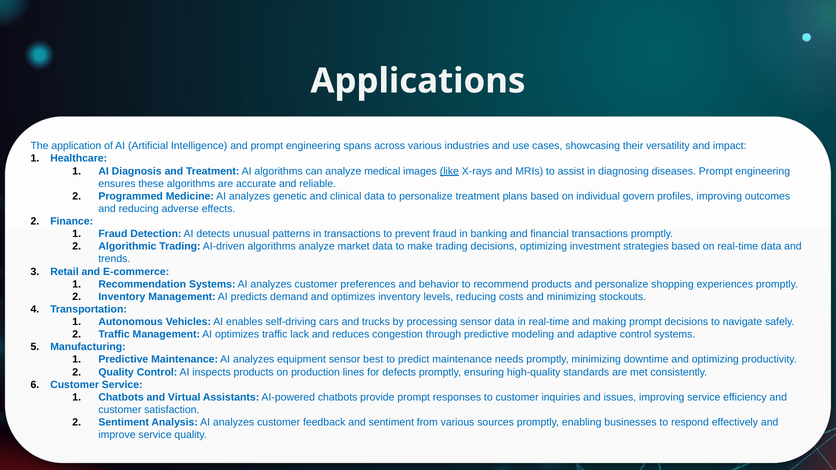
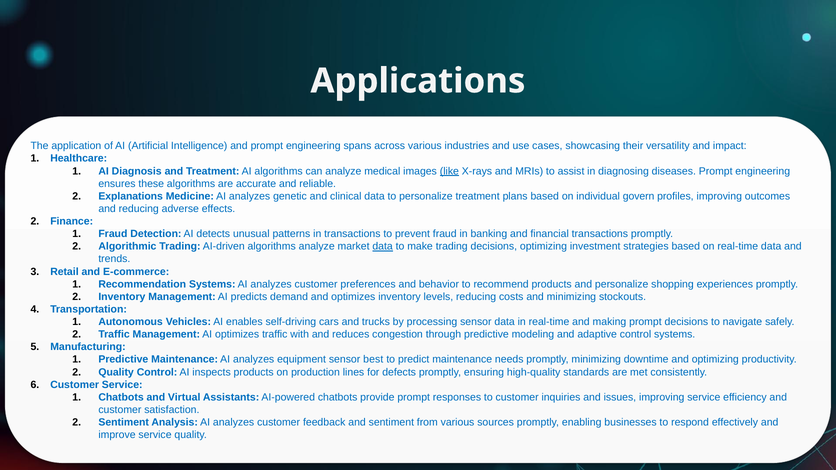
Programmed: Programmed -> Explanations
data at (383, 247) underline: none -> present
lack: lack -> with
